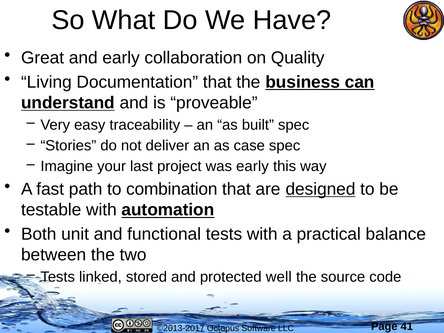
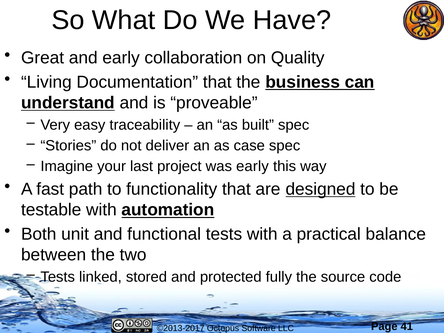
combination: combination -> functionality
well: well -> fully
